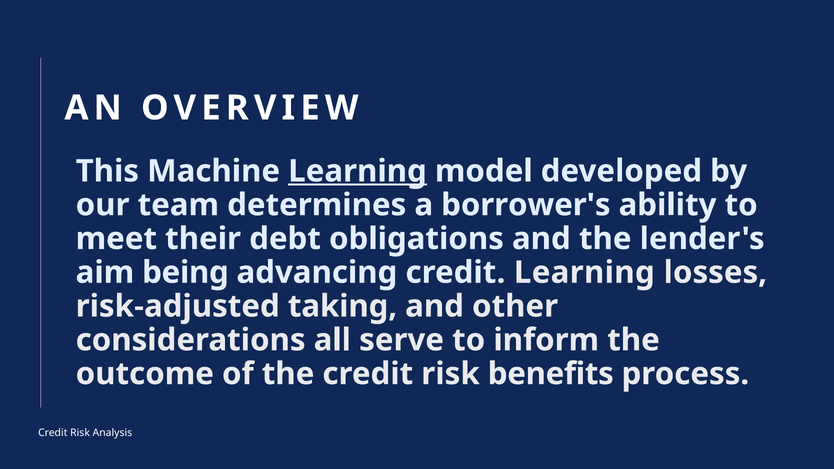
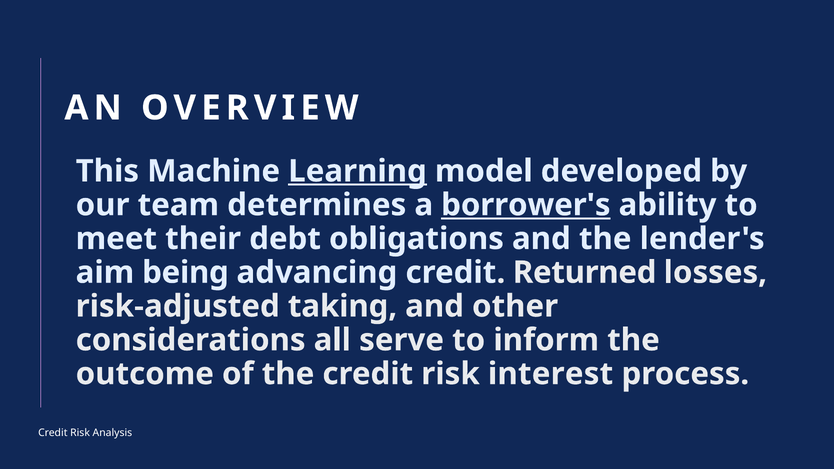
borrower's underline: none -> present
credit Learning: Learning -> Returned
benefits: benefits -> interest
